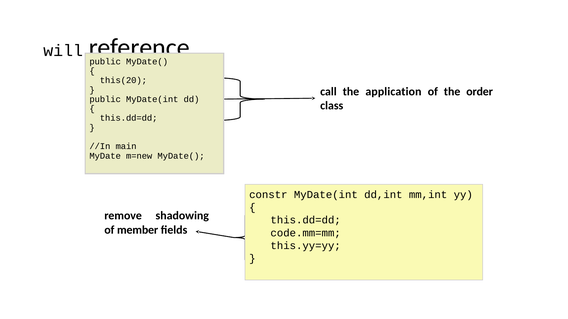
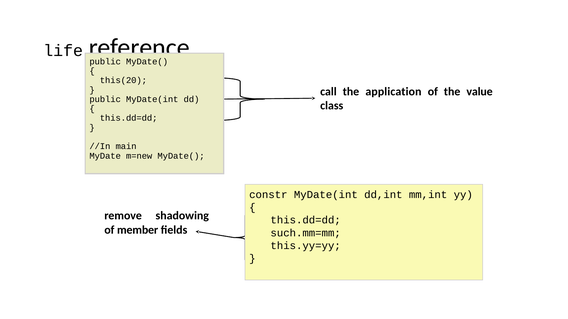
will: will -> life
order: order -> value
code.mm=mm: code.mm=mm -> such.mm=mm
